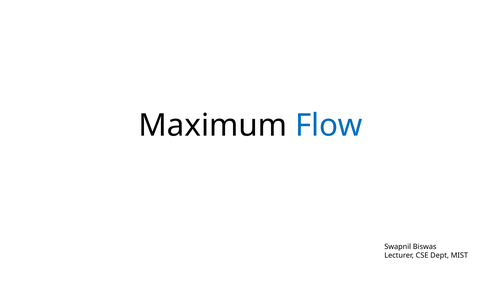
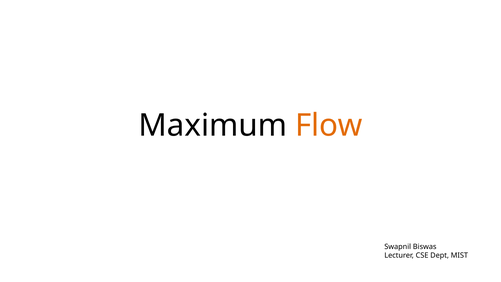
Flow colour: blue -> orange
